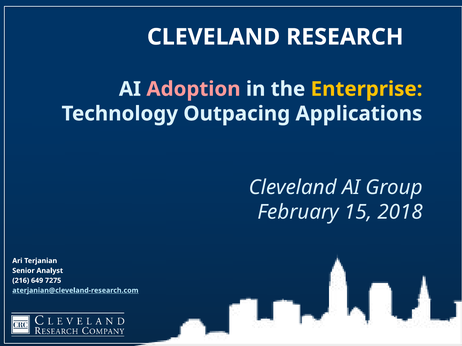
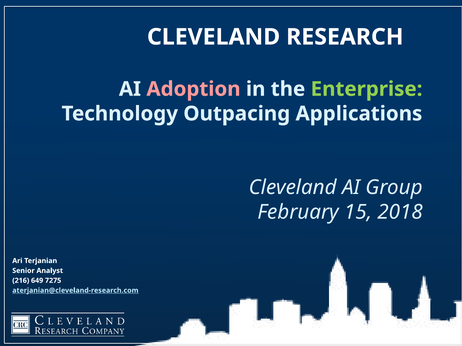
Enterprise colour: yellow -> light green
